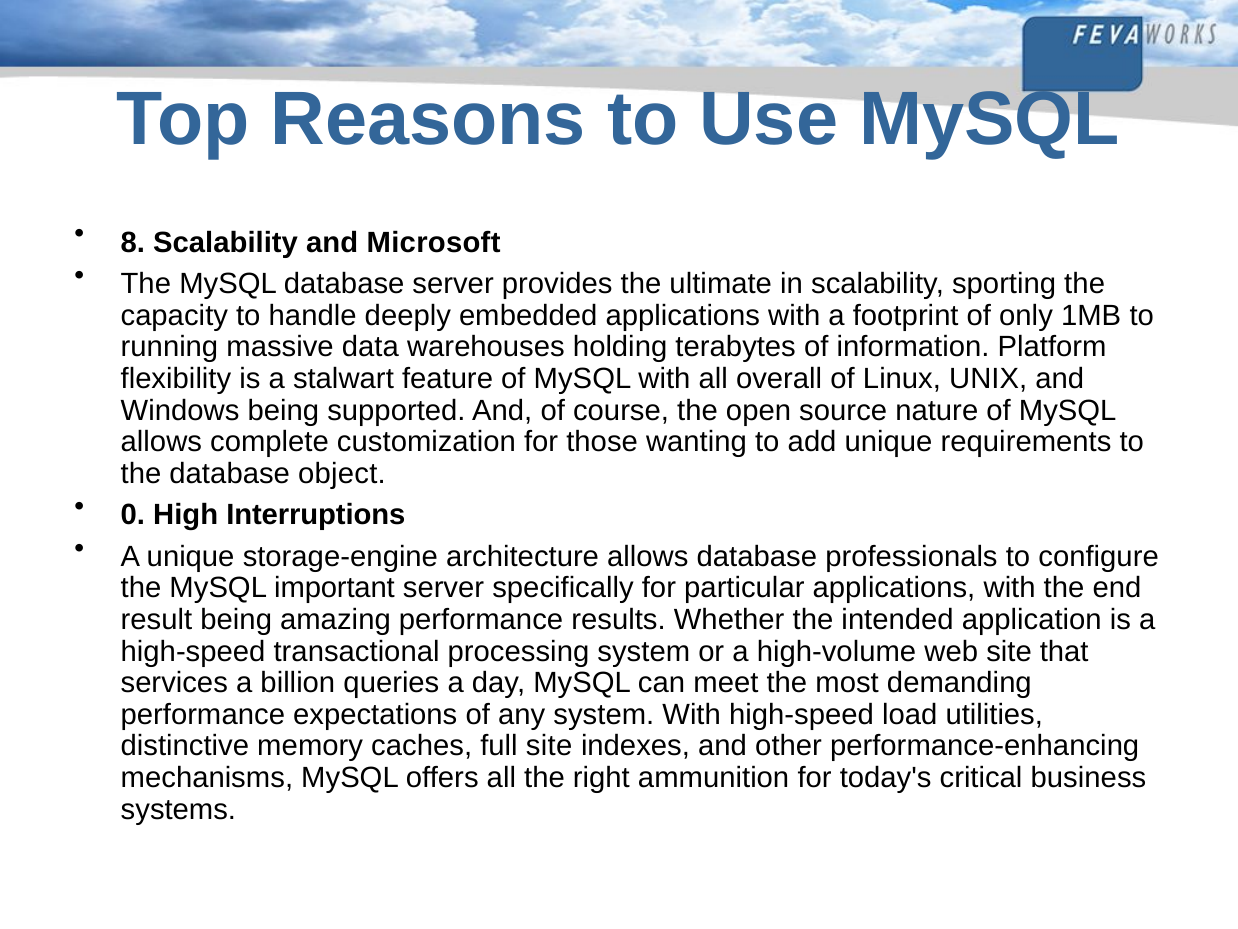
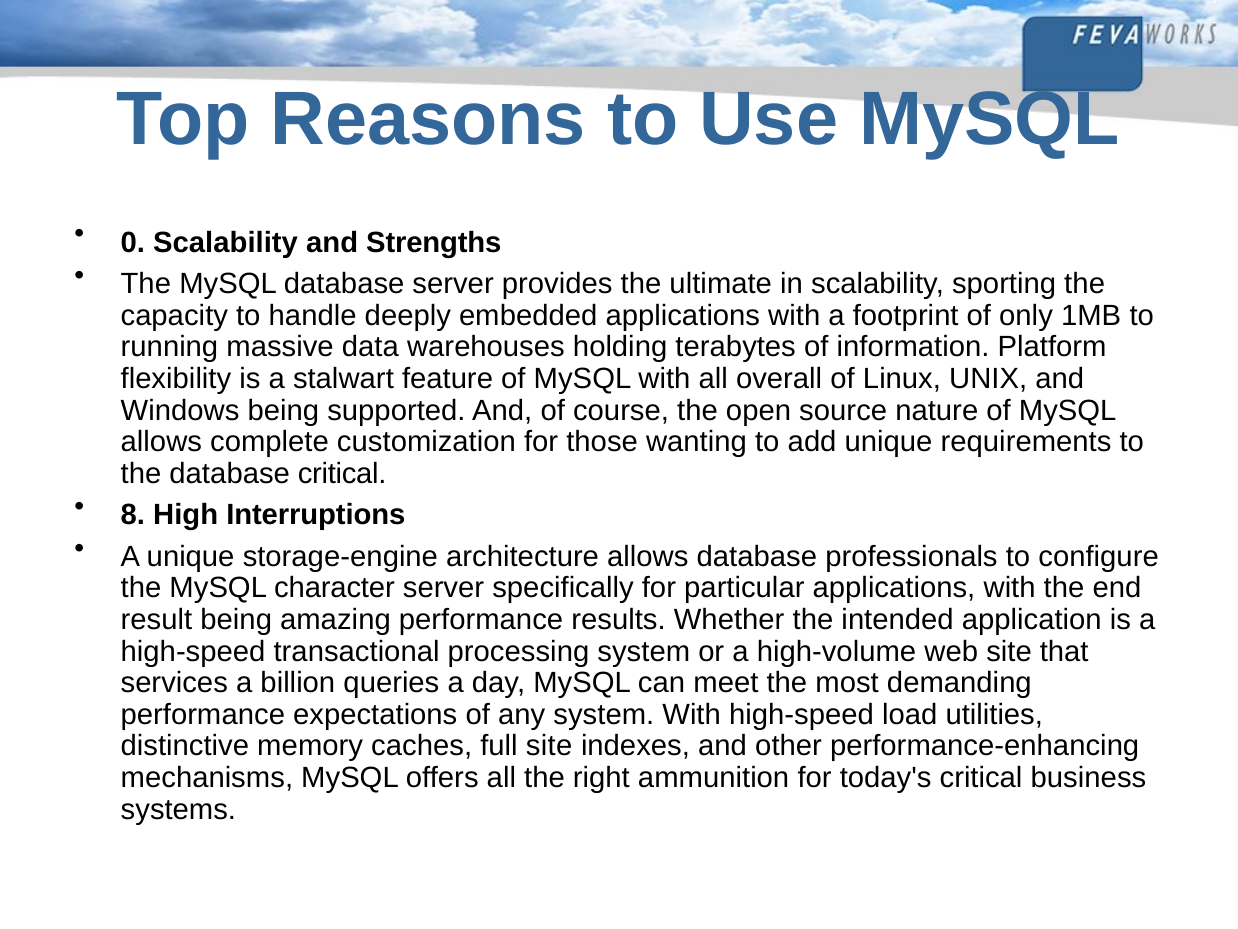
8: 8 -> 0
Microsoft: Microsoft -> Strengths
database object: object -> critical
0: 0 -> 8
important: important -> character
